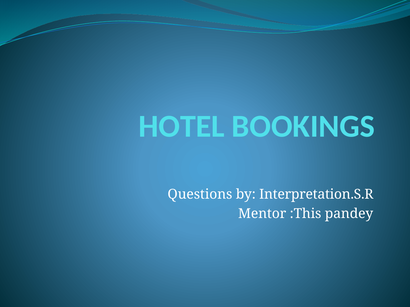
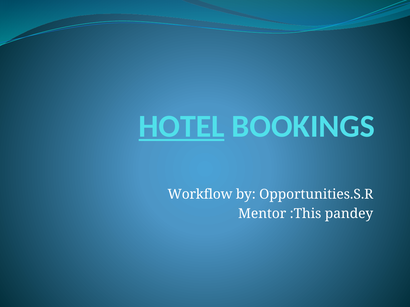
HOTEL underline: none -> present
Questions: Questions -> Workflow
Interpretation.S.R: Interpretation.S.R -> Opportunities.S.R
